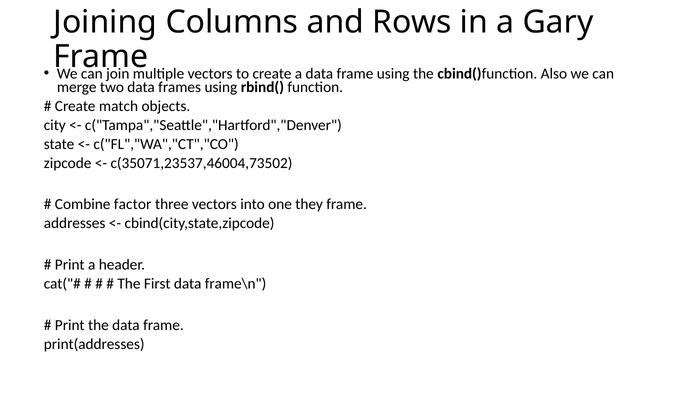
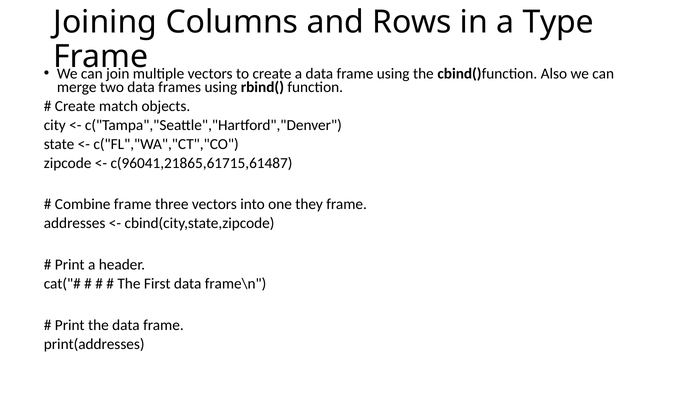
Gary: Gary -> Type
c(35071,23537,46004,73502: c(35071,23537,46004,73502 -> c(96041,21865,61715,61487
Combine factor: factor -> frame
